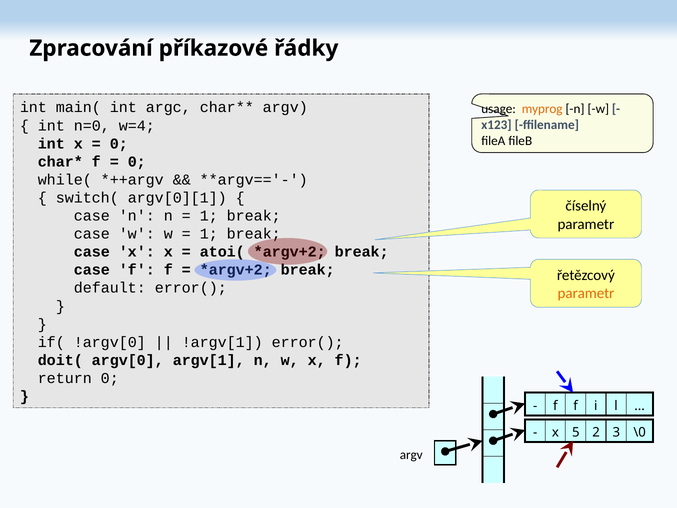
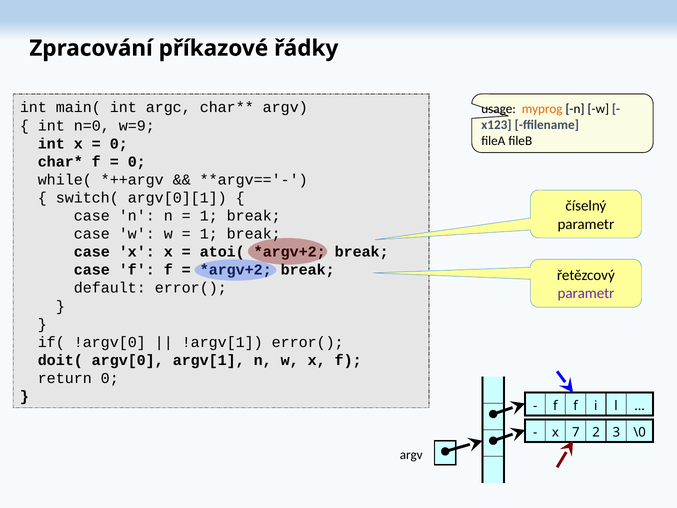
w=4: w=4 -> w=9
parametr at (586, 293) colour: orange -> purple
5: 5 -> 7
